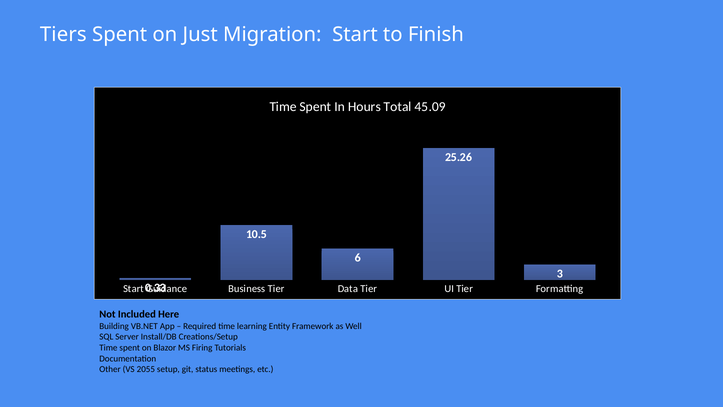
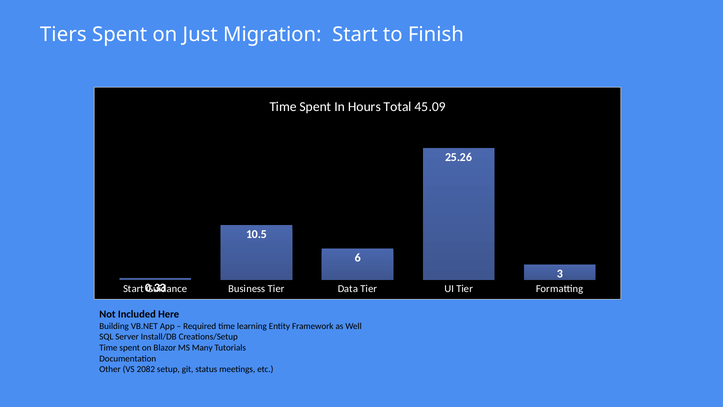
Firing: Firing -> Many
2055: 2055 -> 2082
